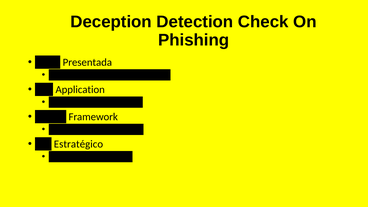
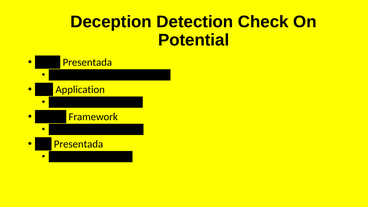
Phishing: Phishing -> Potential
EVE Estratégico: Estratégico -> Presentada
